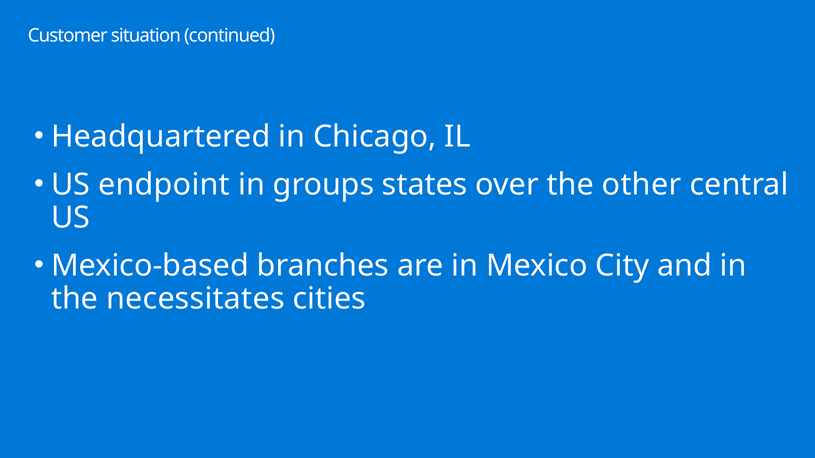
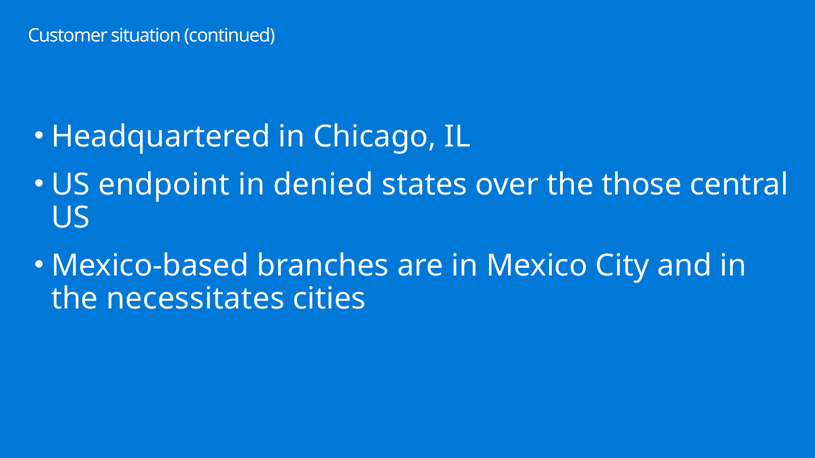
groups: groups -> denied
other: other -> those
